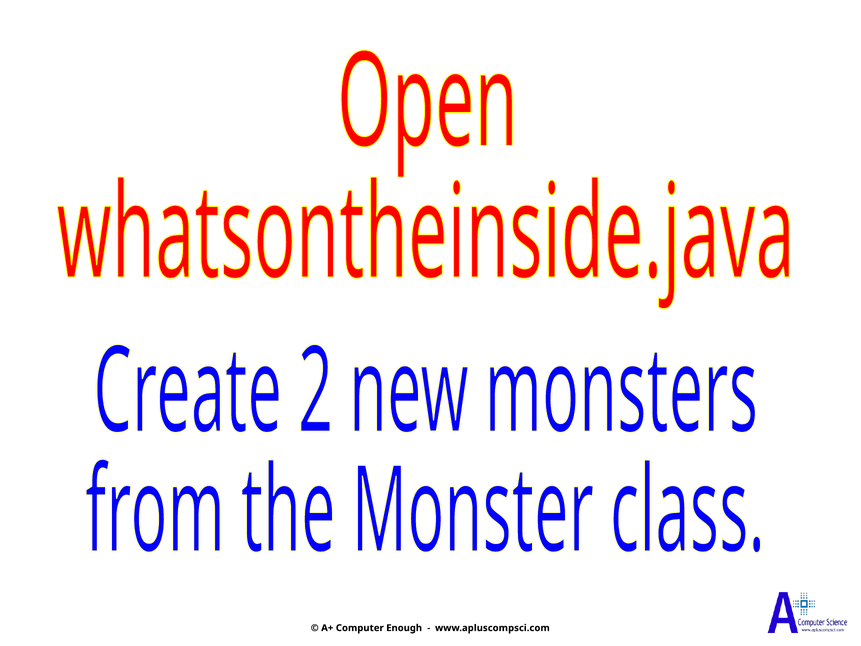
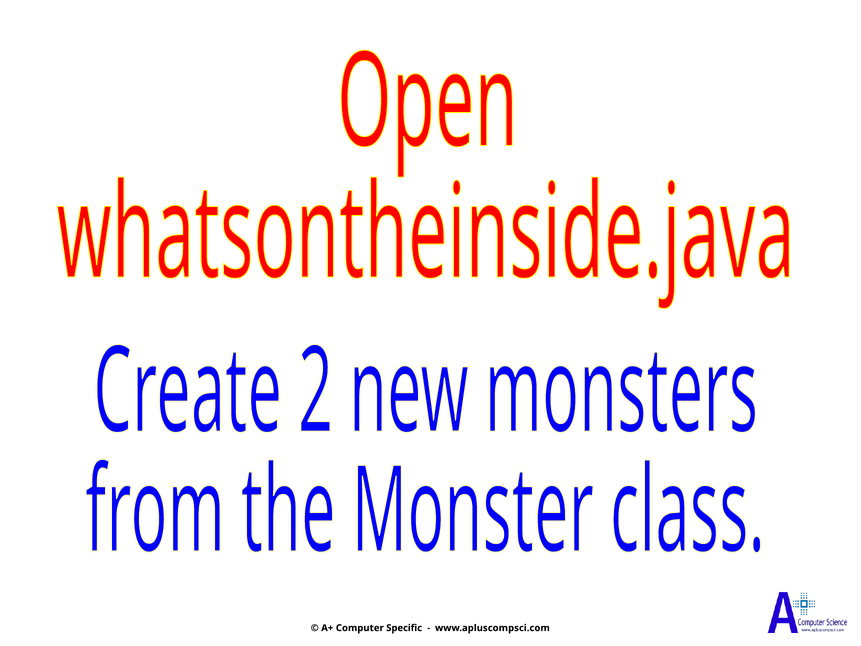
Enough: Enough -> Specific
